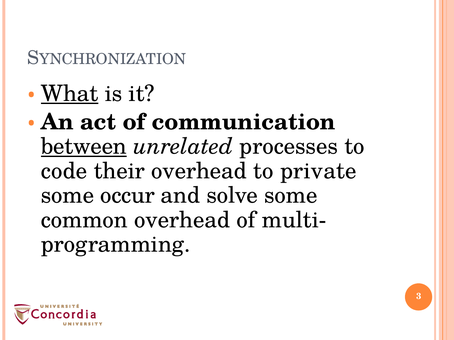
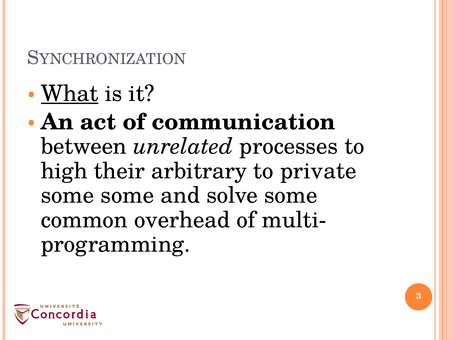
between underline: present -> none
code: code -> high
their overhead: overhead -> arbitrary
some occur: occur -> some
